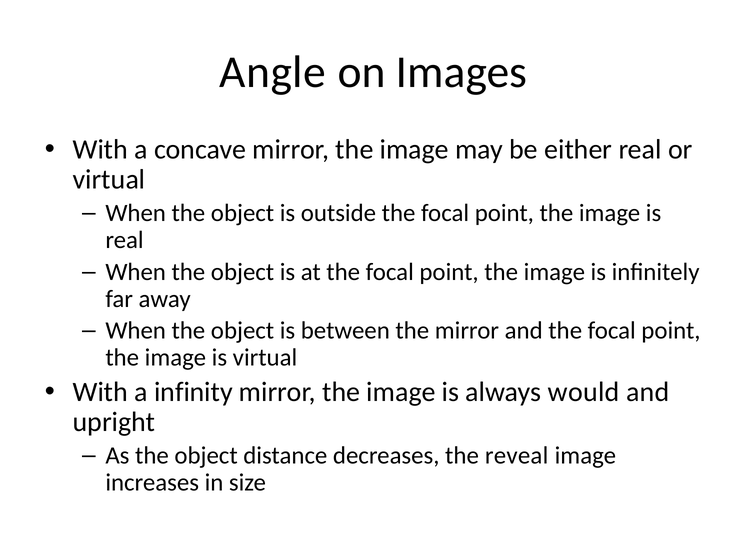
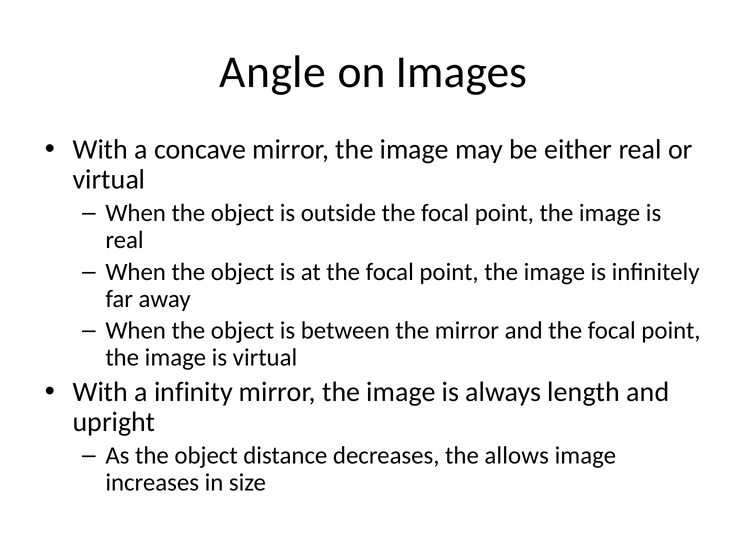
would: would -> length
reveal: reveal -> allows
